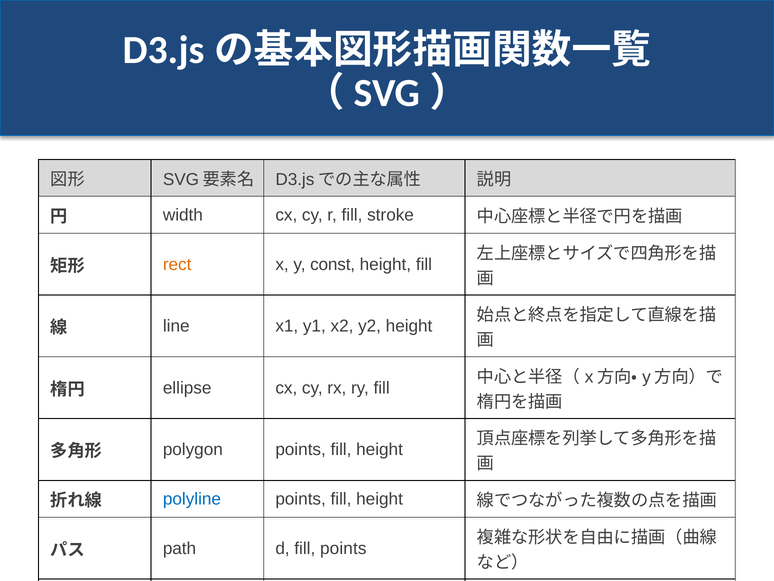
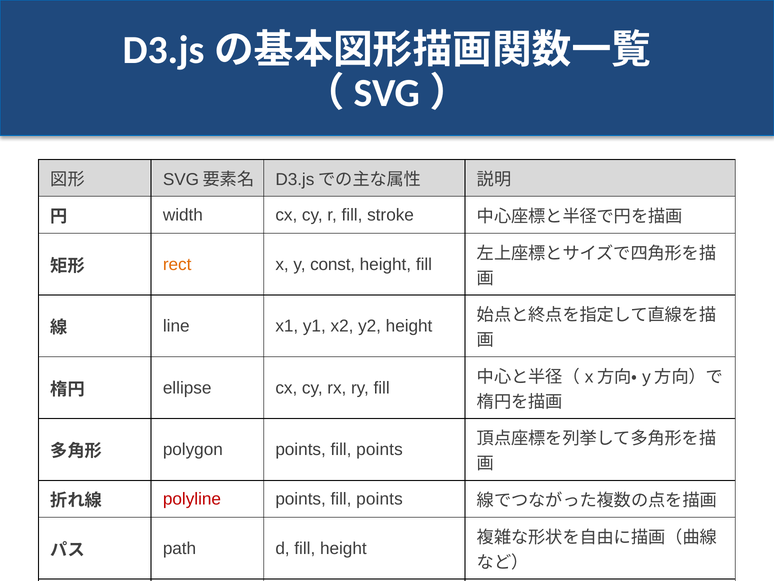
polygon points fill height: height -> points
polyline colour: blue -> red
height at (380, 499): height -> points
fill points: points -> height
